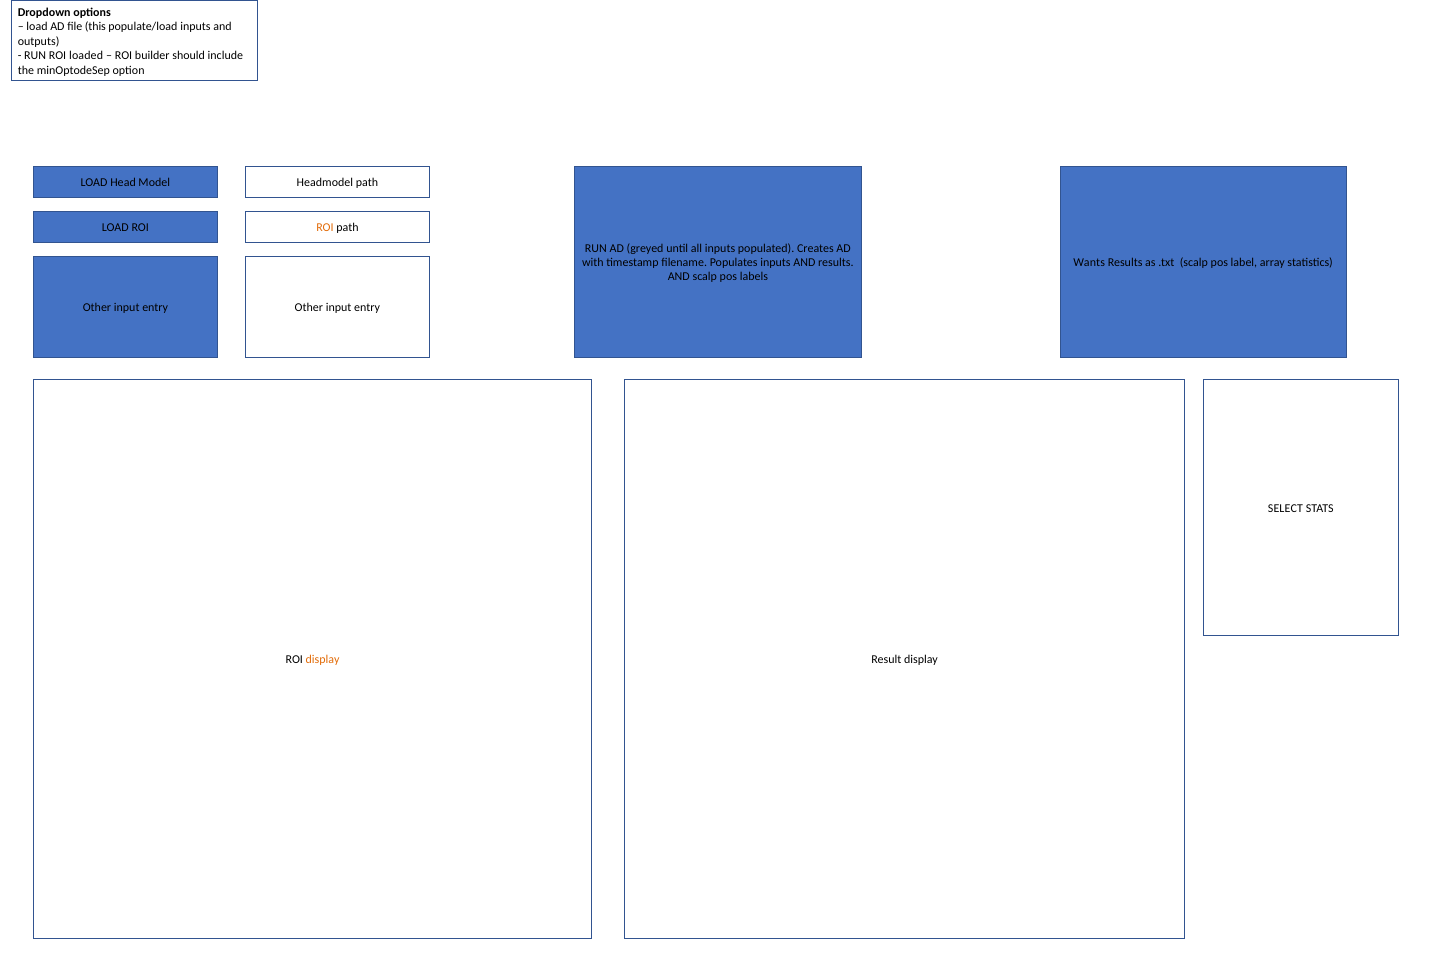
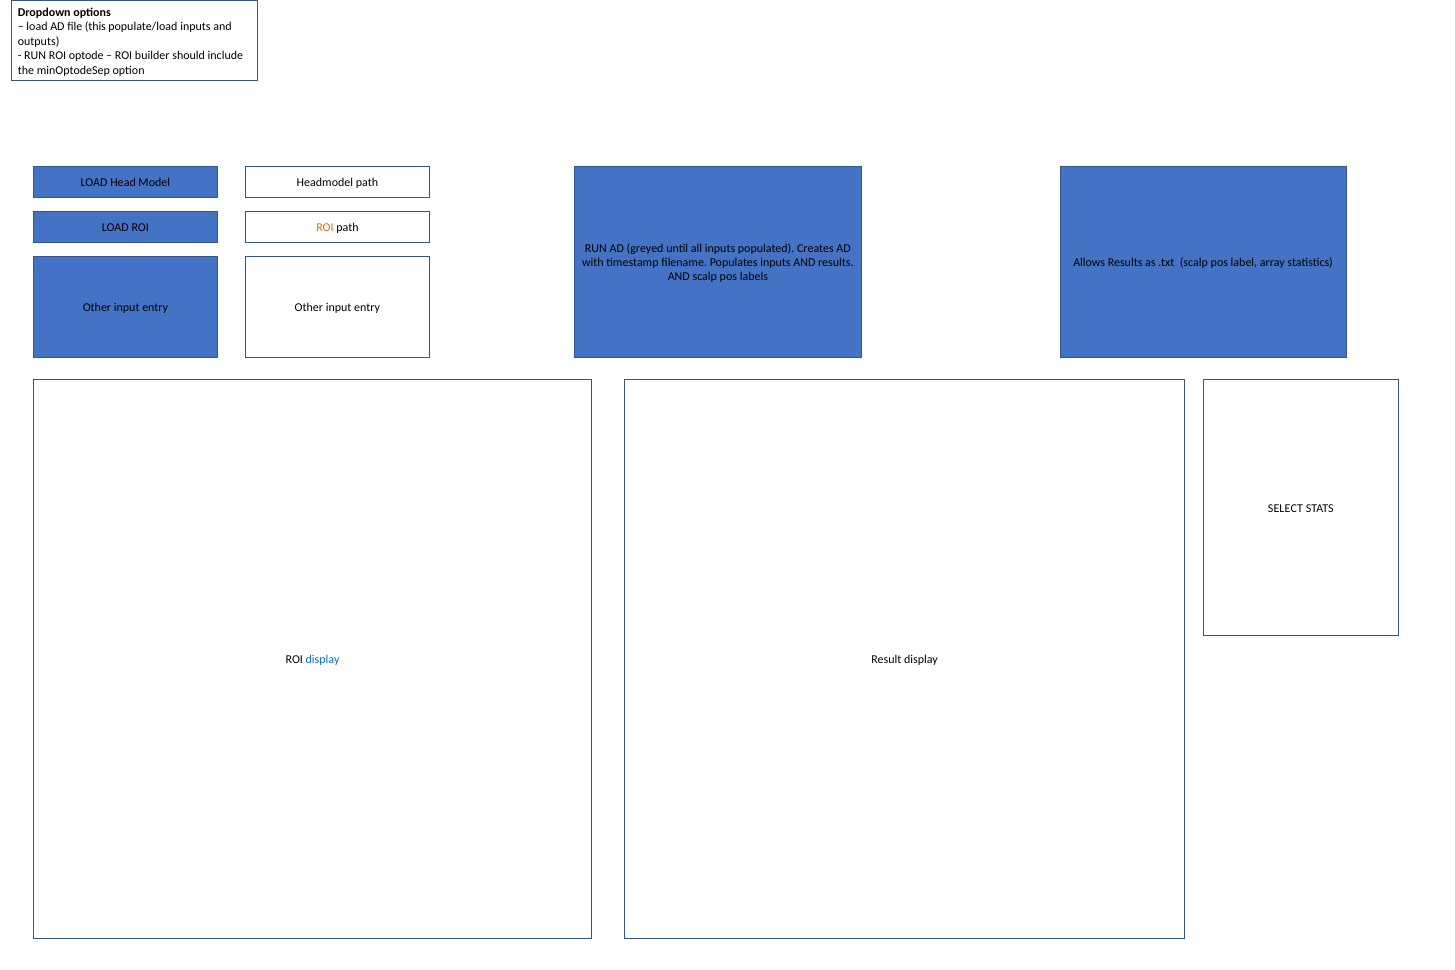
loaded: loaded -> optode
Wants: Wants -> Allows
display at (323, 660) colour: orange -> blue
